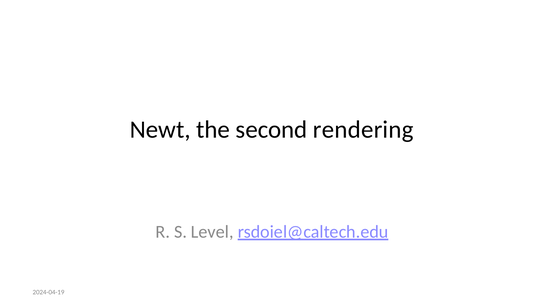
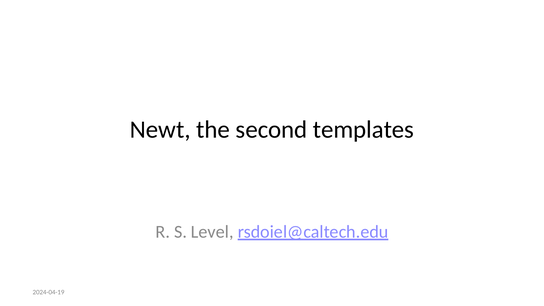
rendering: rendering -> templates
